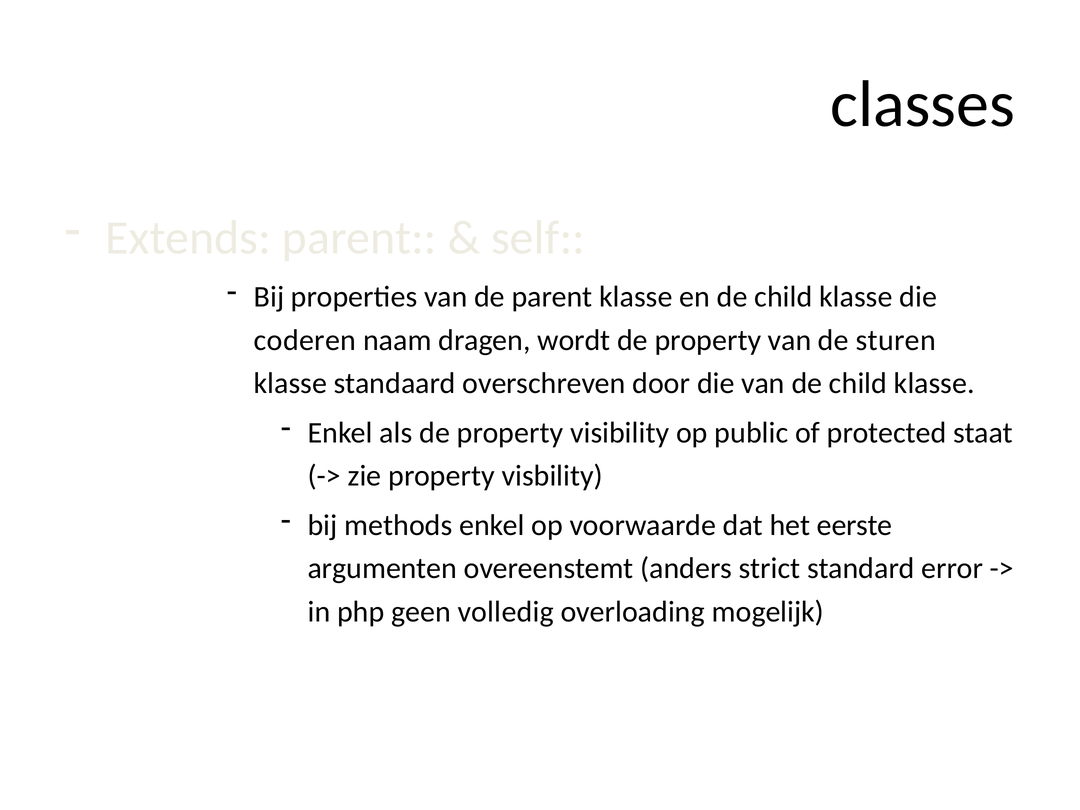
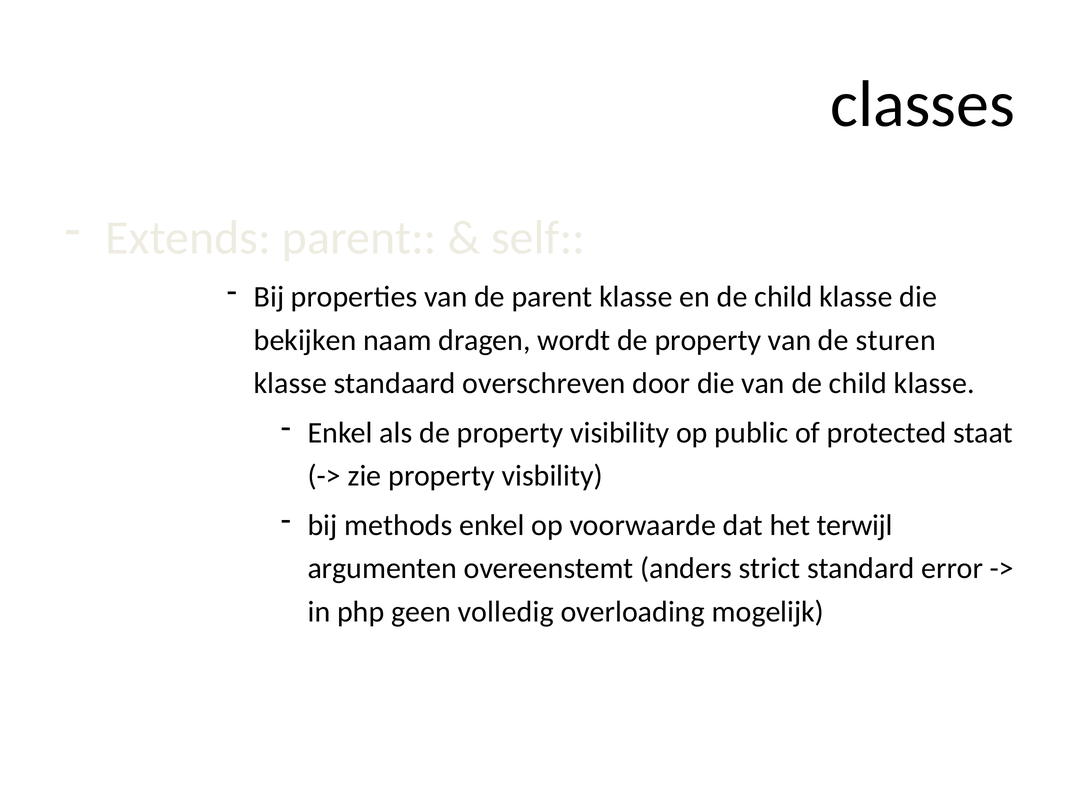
coderen: coderen -> bekijken
eerste: eerste -> terwijl
